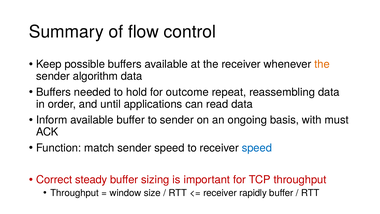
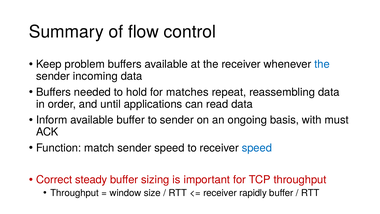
possible: possible -> problem
the at (322, 64) colour: orange -> blue
algorithm: algorithm -> incoming
outcome: outcome -> matches
